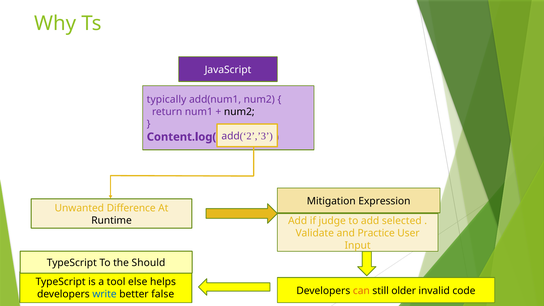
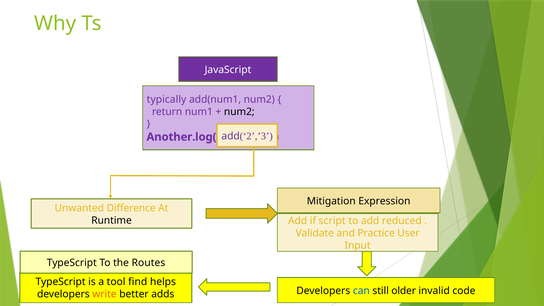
Content.log(: Content.log( -> Another.log(
judge: judge -> script
selected: selected -> reduced
Should: Should -> Routes
else: else -> find
can colour: orange -> blue
write colour: blue -> orange
false: false -> adds
